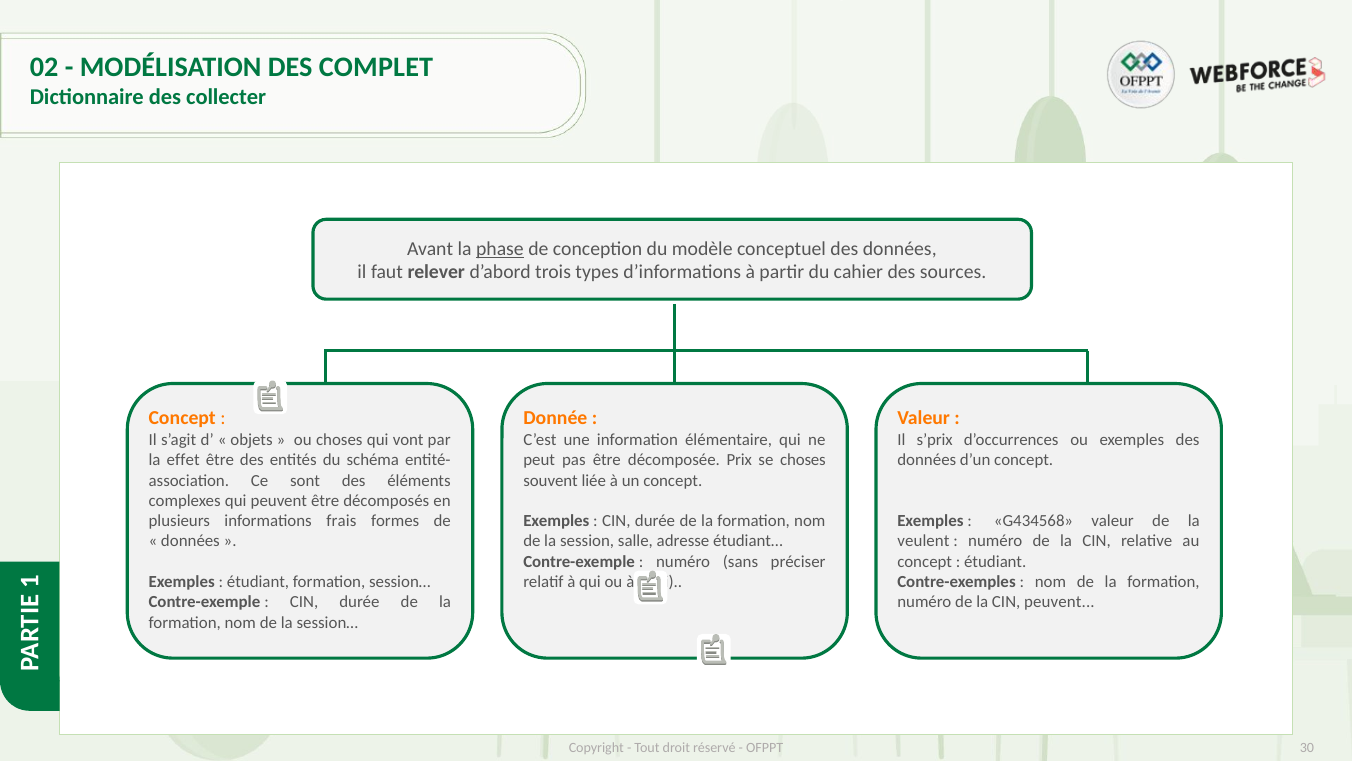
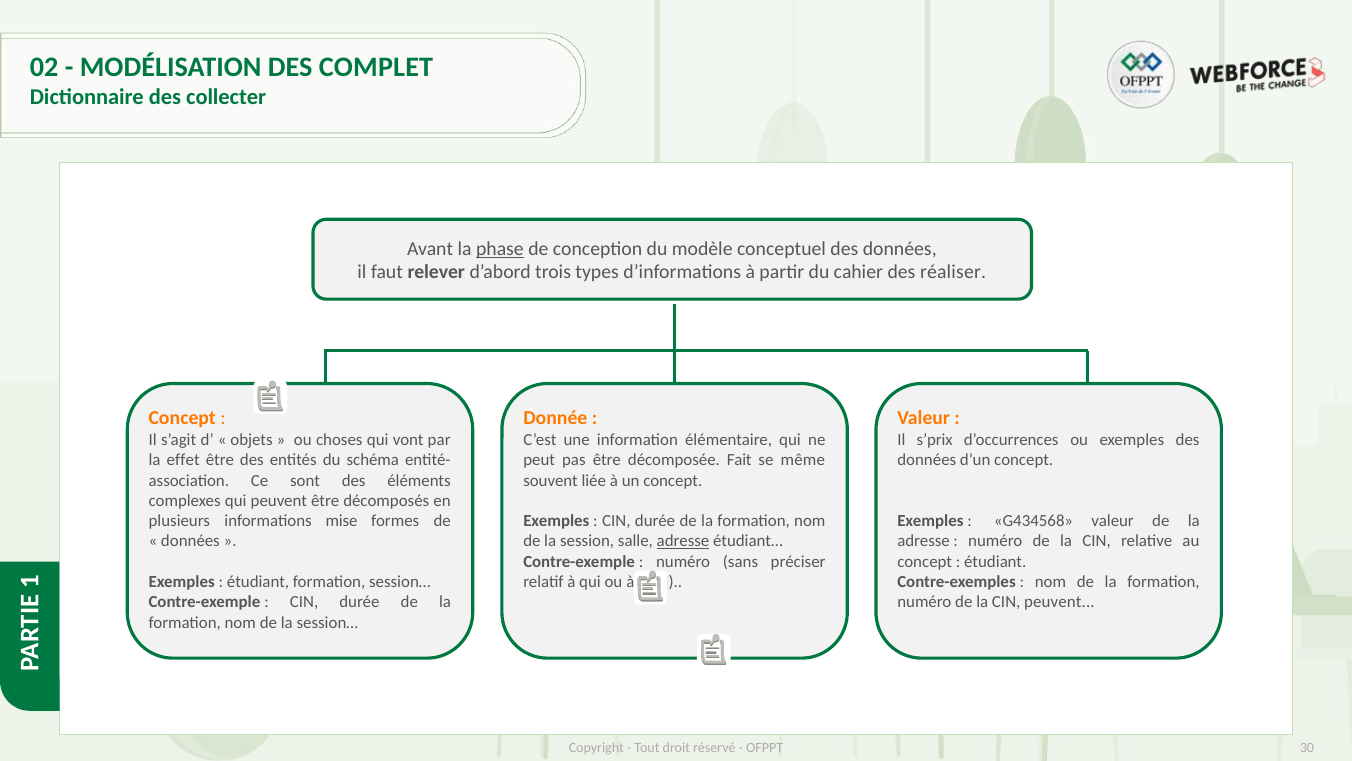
sources: sources -> réaliser
Prix: Prix -> Fait
se choses: choses -> même
frais: frais -> mise
adresse at (683, 541) underline: none -> present
veulent at (923, 541): veulent -> adresse
